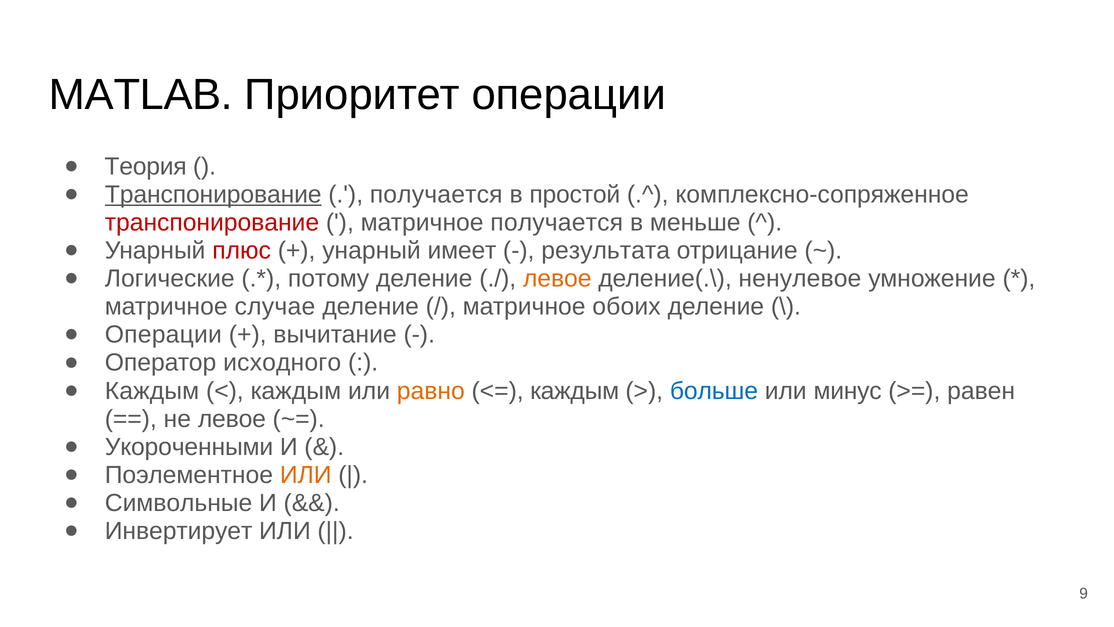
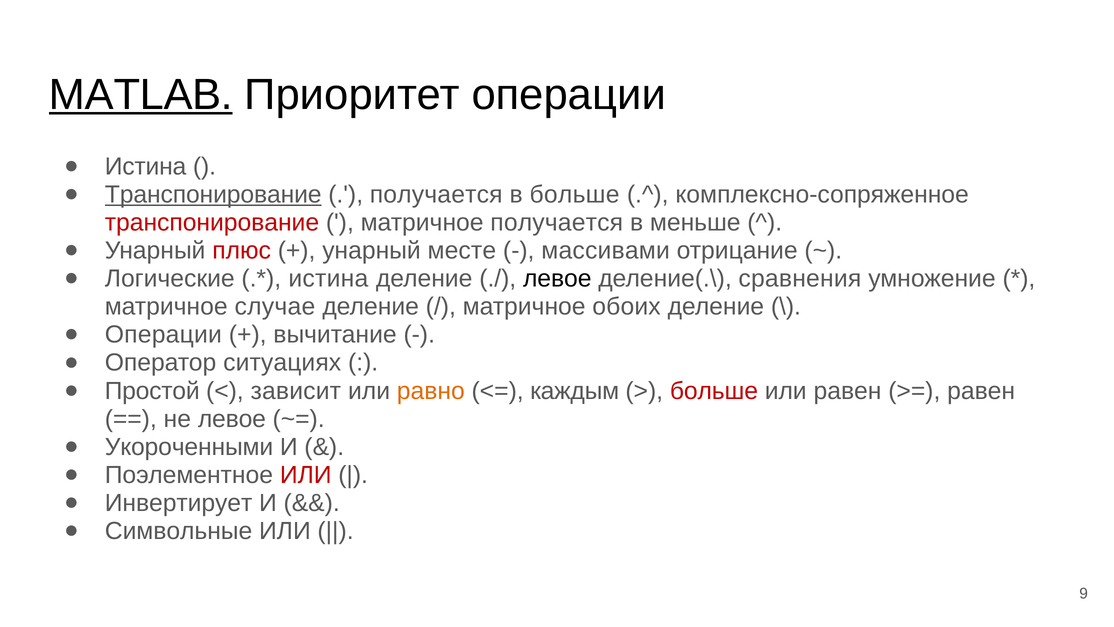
MATLAB underline: none -> present
Теория at (146, 166): Теория -> Истина
в простой: простой -> больше
имеет: имеет -> месте
результата: результата -> массивами
потому at (329, 279): потому -> истина
левое at (557, 279) colour: orange -> black
ненулевое: ненулевое -> сравнения
исходного: исходного -> ситуациях
Каждым at (152, 391): Каждым -> Простой
каждым at (296, 391): каждым -> зависит
больше at (714, 391) colour: blue -> red
или минус: минус -> равен
ИЛИ at (306, 475) colour: orange -> red
Символьные: Символьные -> Инвертирует
Инвертирует: Инвертирует -> Символьные
